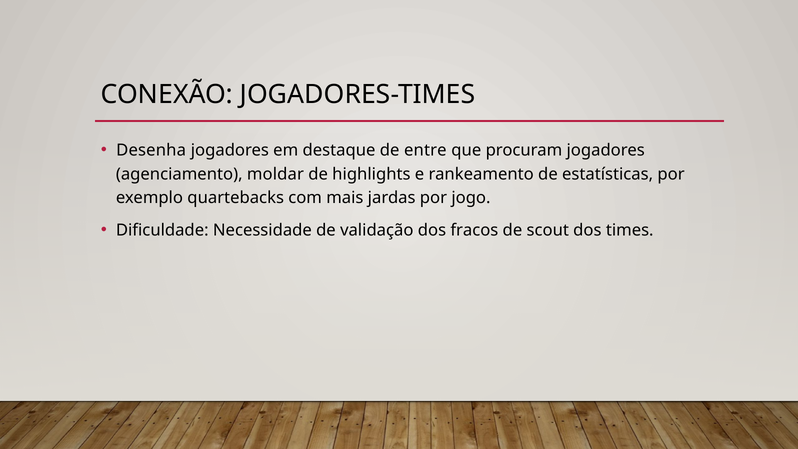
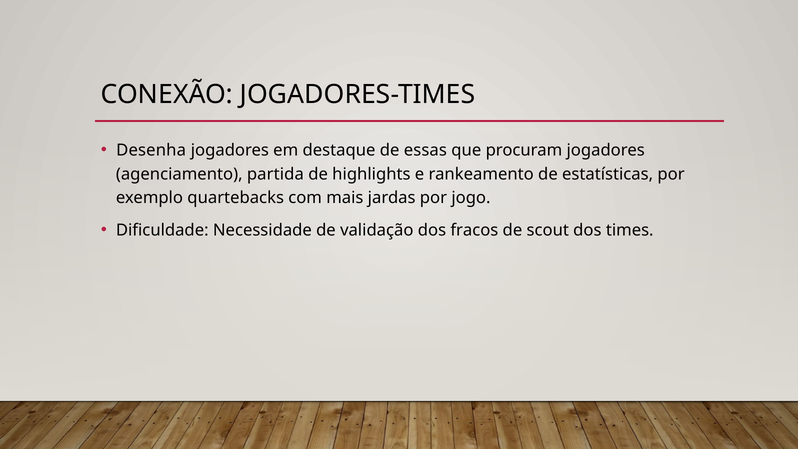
entre: entre -> essas
moldar: moldar -> partida
